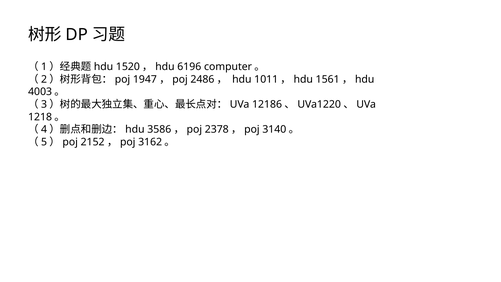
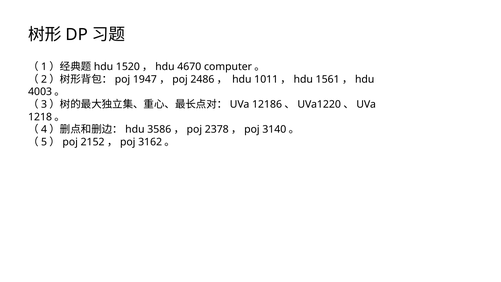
6196: 6196 -> 4670
